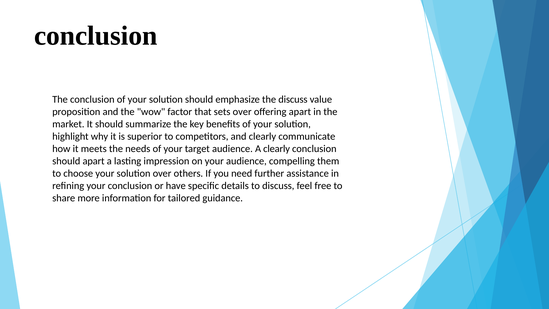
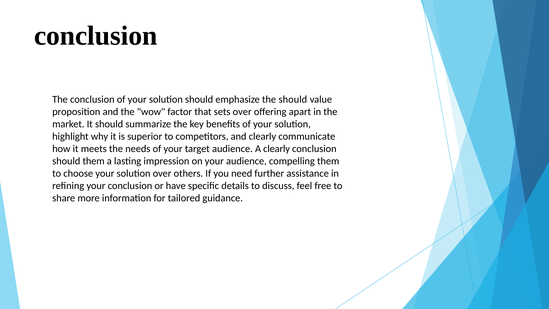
the discuss: discuss -> should
should apart: apart -> them
